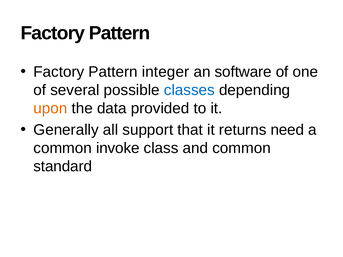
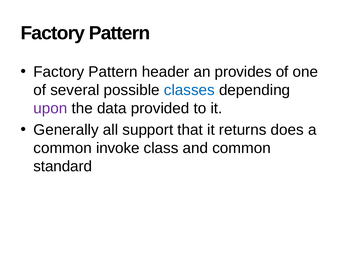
integer: integer -> header
software: software -> provides
upon colour: orange -> purple
need: need -> does
